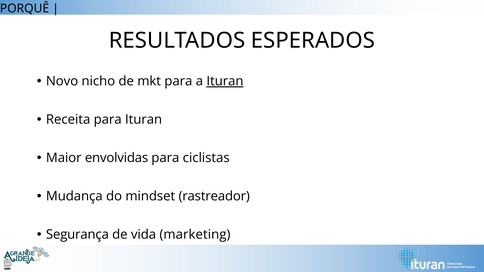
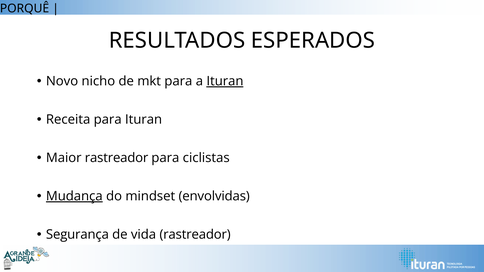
Maior envolvidas: envolvidas -> rastreador
Mudança underline: none -> present
rastreador: rastreador -> envolvidas
vida marketing: marketing -> rastreador
